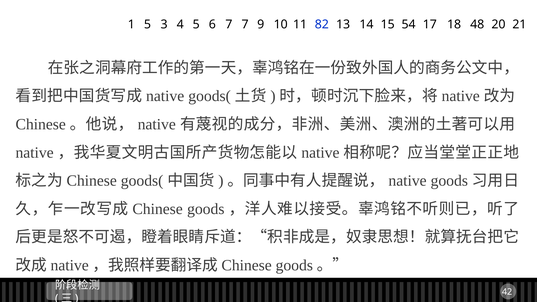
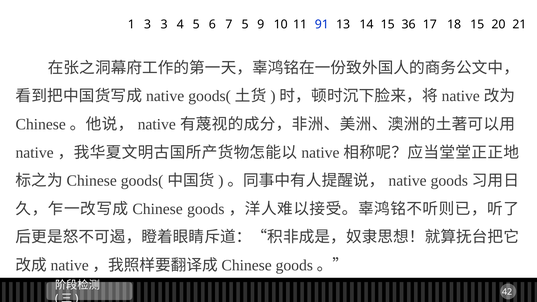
1 5: 5 -> 3
7 7: 7 -> 5
82: 82 -> 91
54: 54 -> 36
18 48: 48 -> 15
